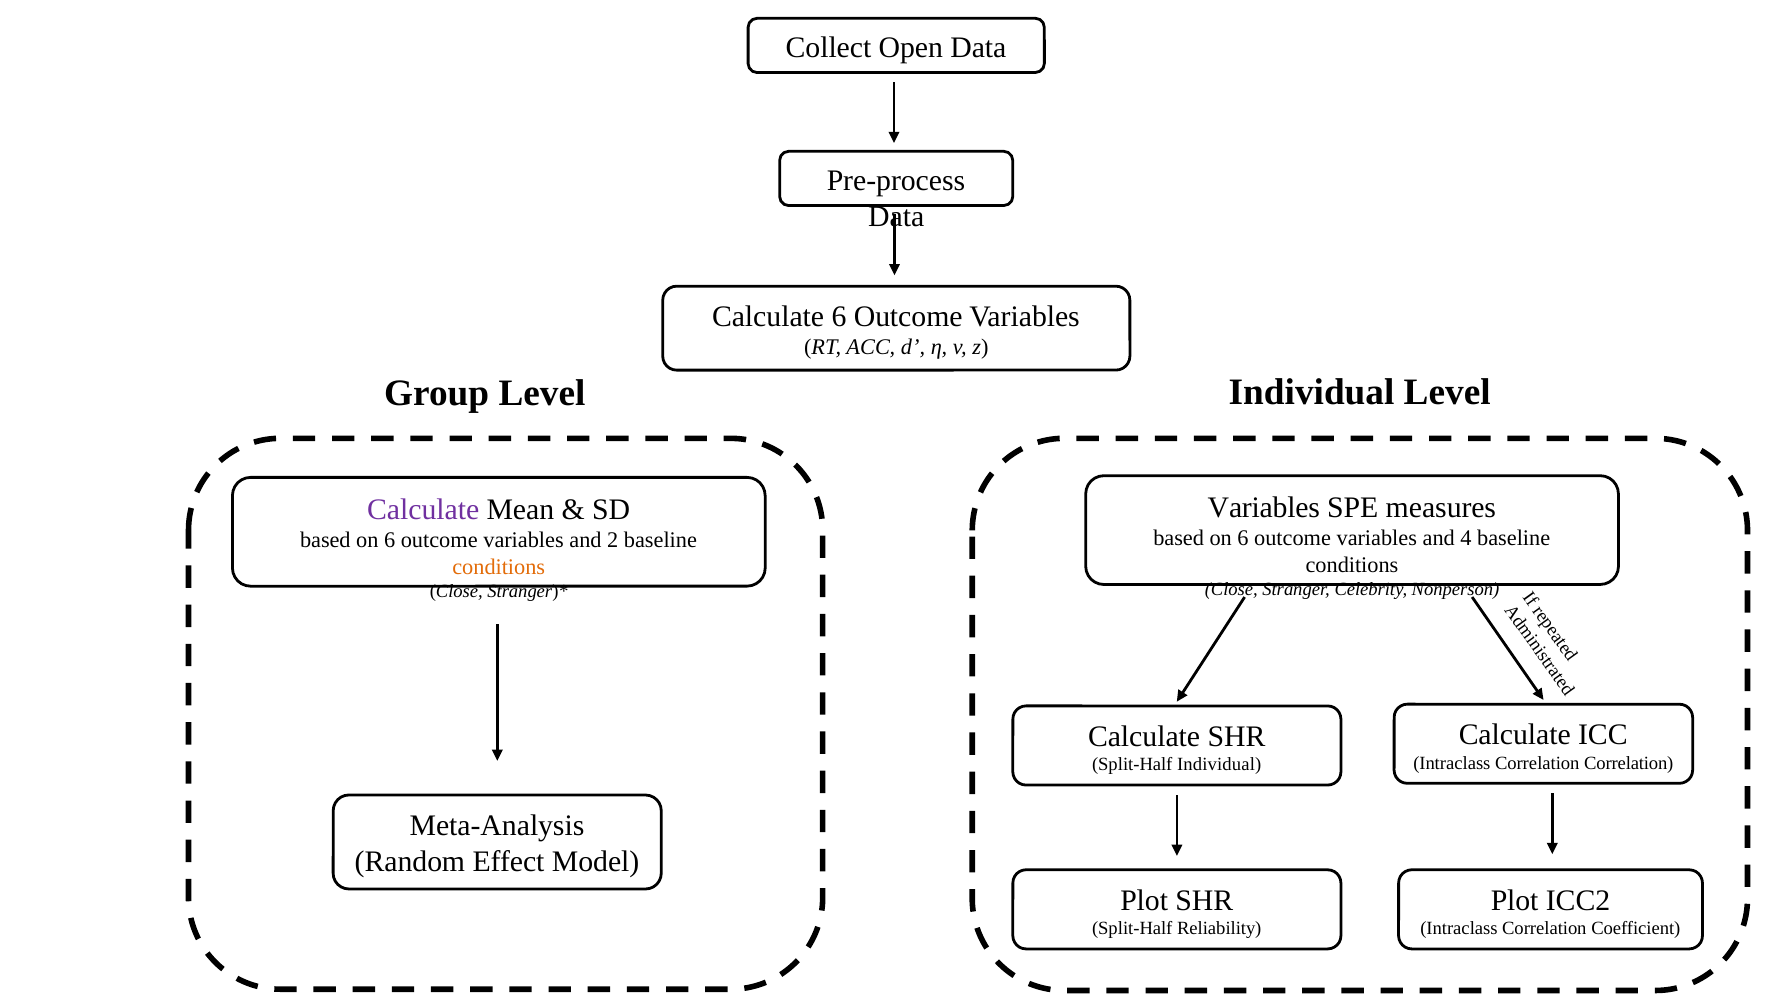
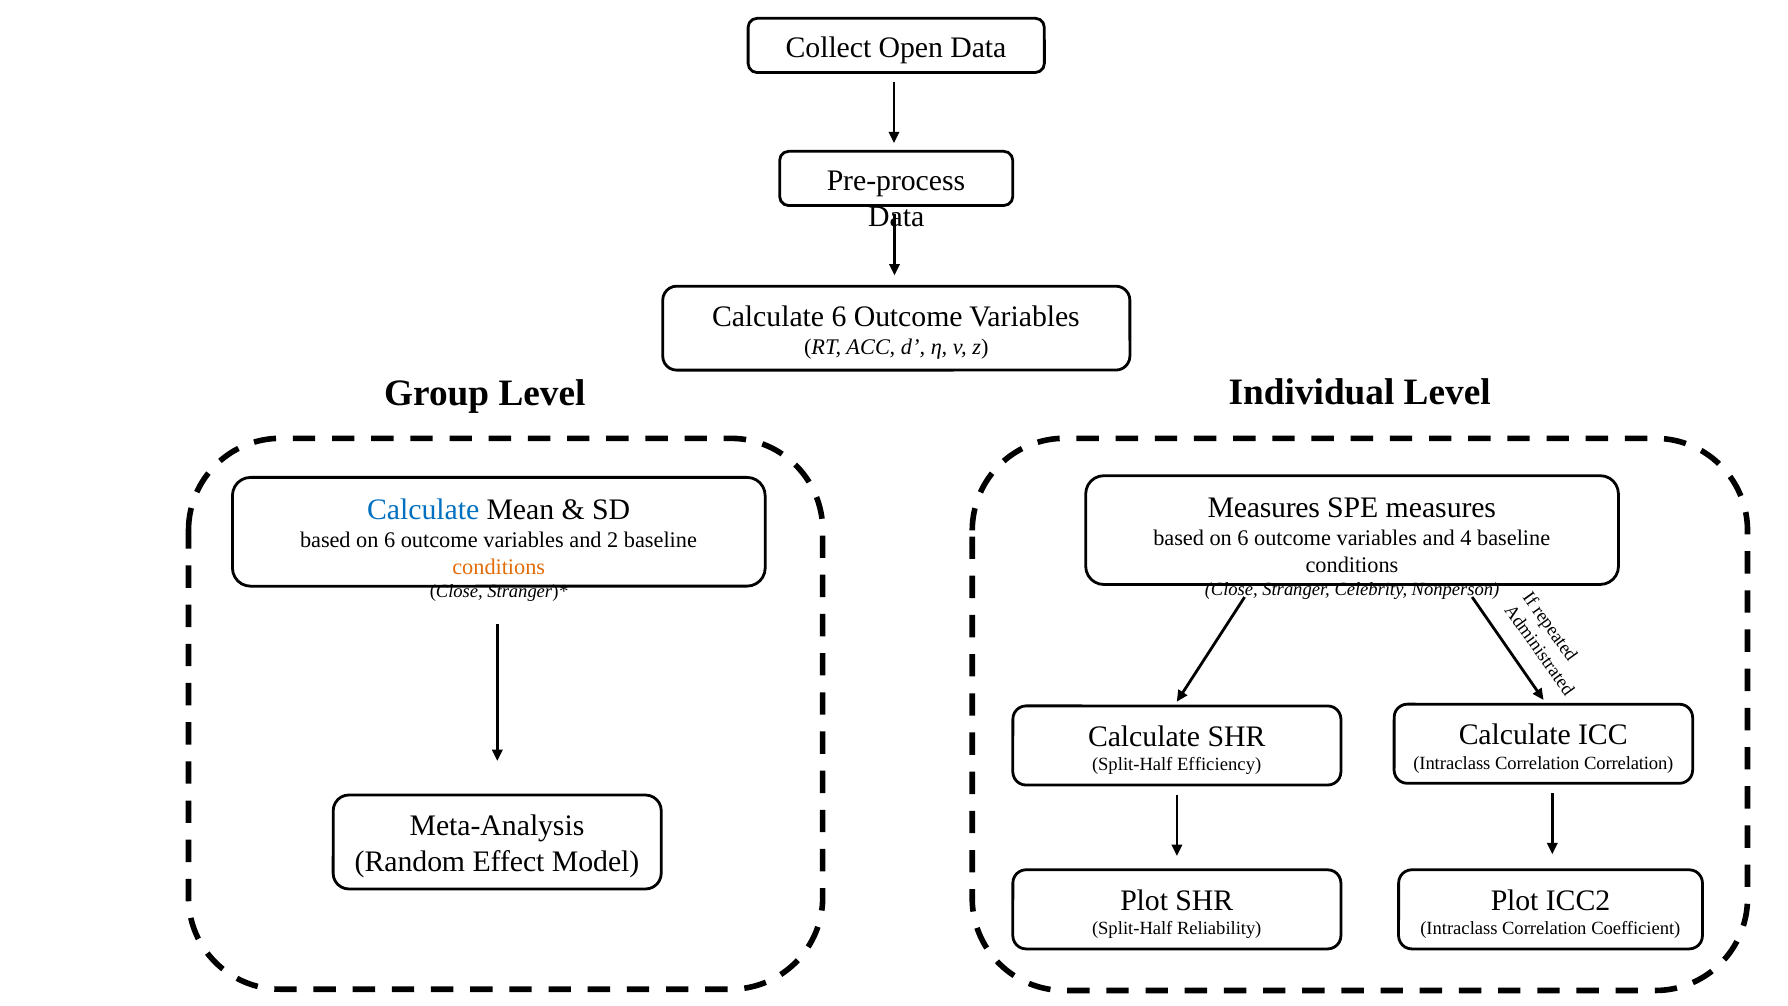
Variables at (1264, 507): Variables -> Measures
Calculate at (423, 509) colour: purple -> blue
Split-Half Individual: Individual -> Efficiency
